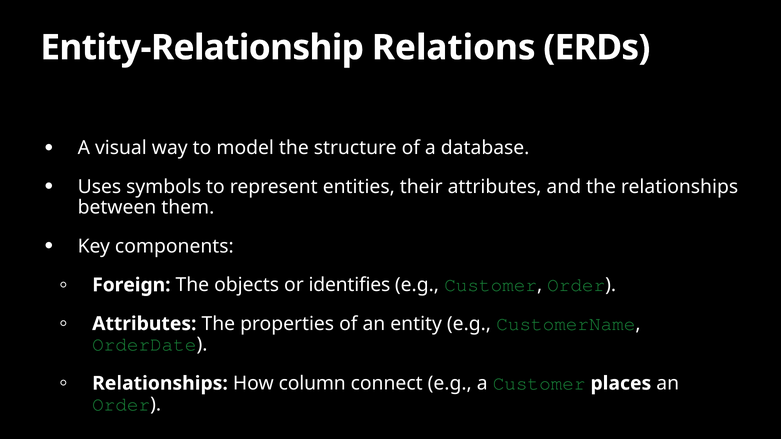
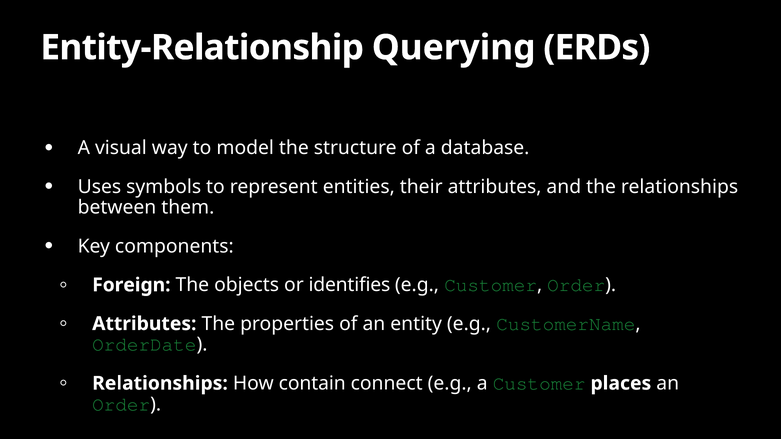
Relations: Relations -> Querying
column: column -> contain
